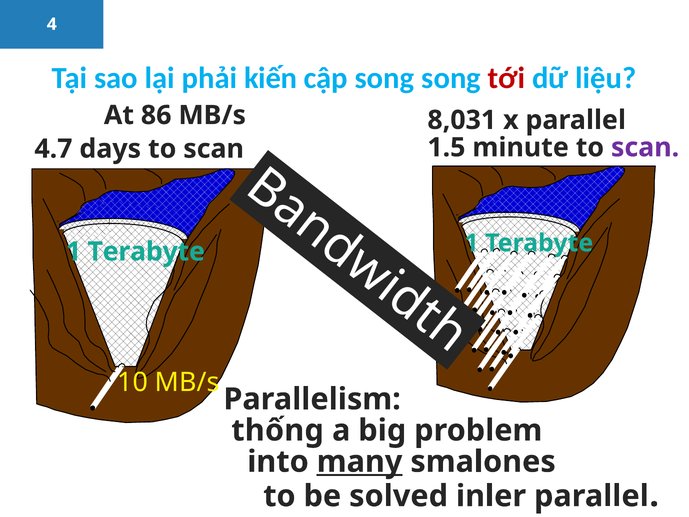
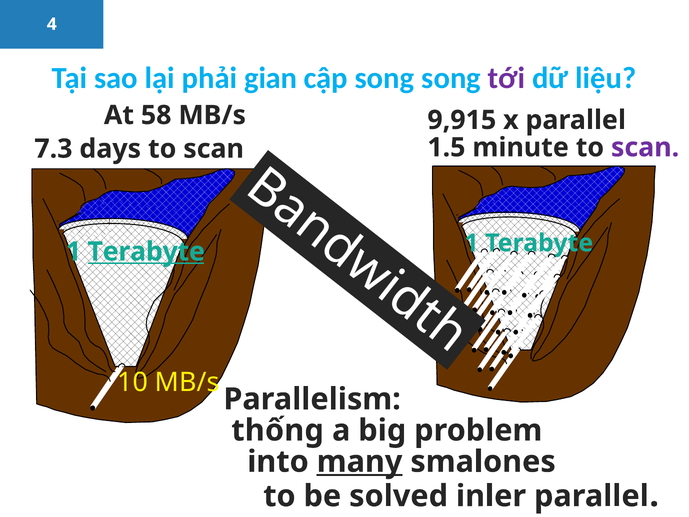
kiến: kiến -> gian
tới colour: red -> purple
86: 86 -> 58
8,031: 8,031 -> 9,915
4.7: 4.7 -> 7.3
Terabyte at (146, 252) underline: none -> present
